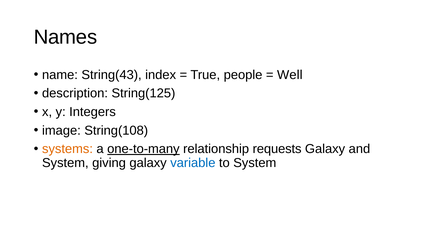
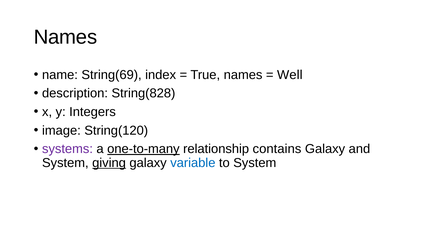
String(43: String(43 -> String(69
True people: people -> names
String(125: String(125 -> String(828
String(108: String(108 -> String(120
systems colour: orange -> purple
requests: requests -> contains
giving underline: none -> present
